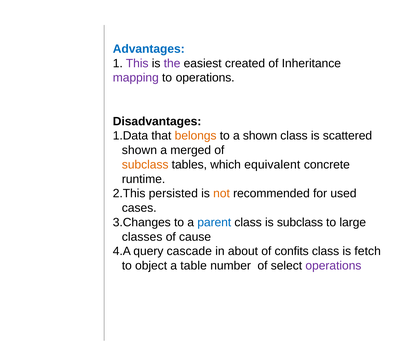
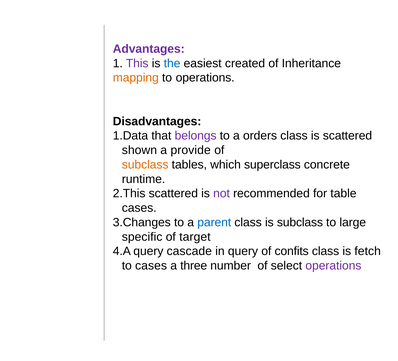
Advantages colour: blue -> purple
the colour: purple -> blue
mapping colour: purple -> orange
belongs colour: orange -> purple
a shown: shown -> orders
merged: merged -> provide
equivalent: equivalent -> superclass
persisted at (173, 194): persisted -> scattered
not colour: orange -> purple
used: used -> table
classes: classes -> specific
cause: cause -> target
in about: about -> query
to object: object -> cases
table: table -> three
